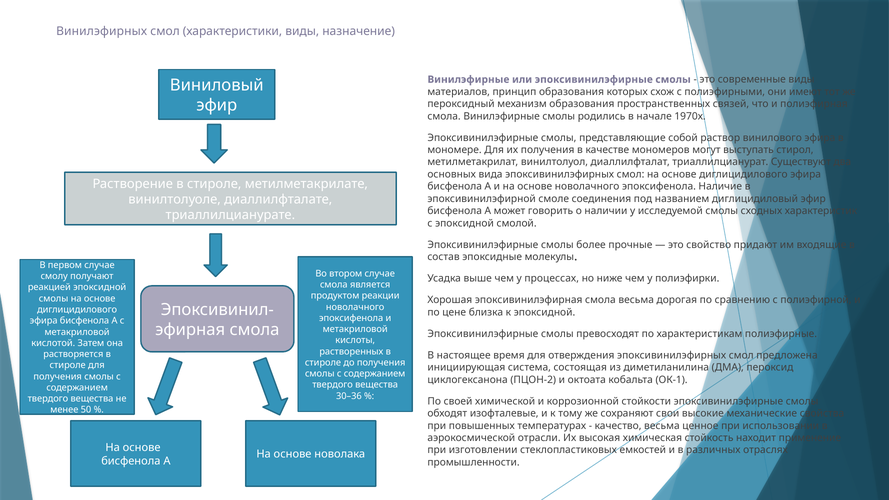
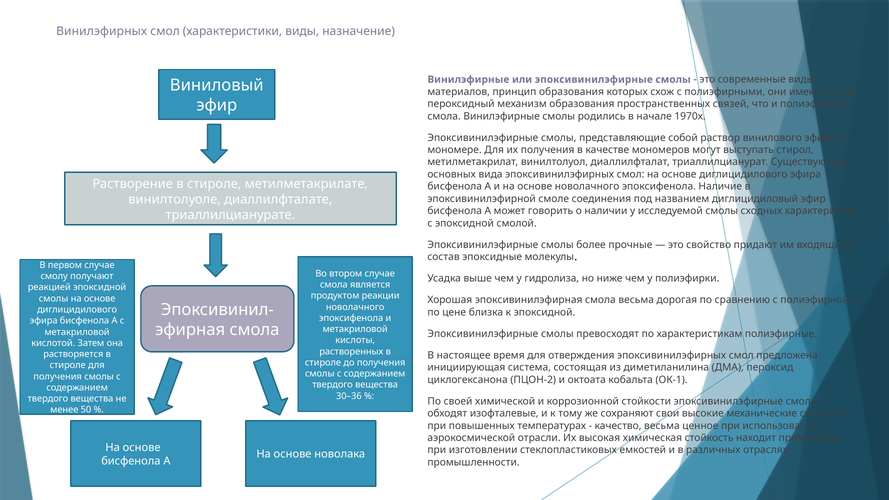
процессах: процессах -> гидролиза
